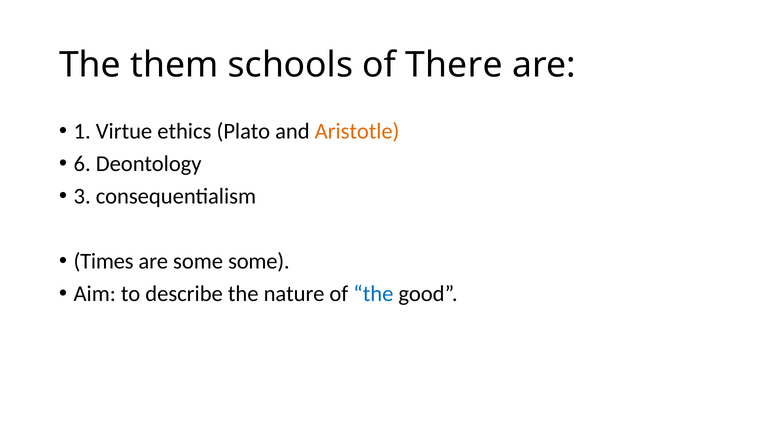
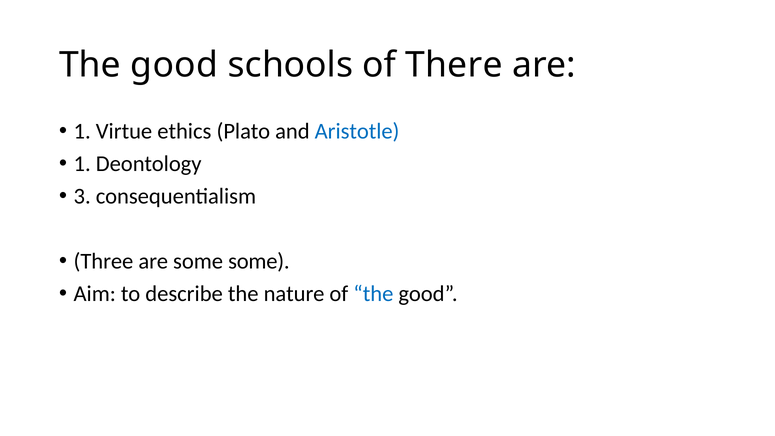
them at (174, 65): them -> good
Aristotle colour: orange -> blue
6 at (82, 164): 6 -> 1
Times: Times -> Three
